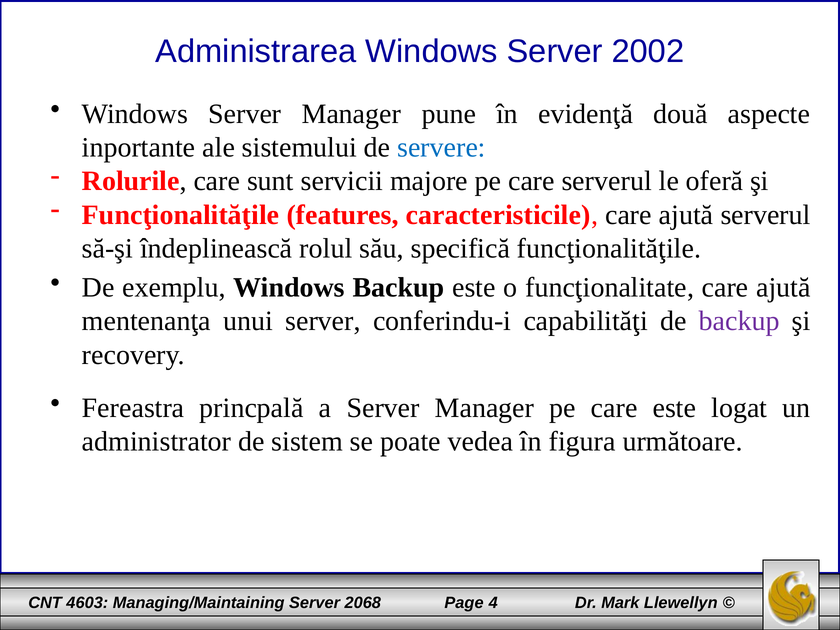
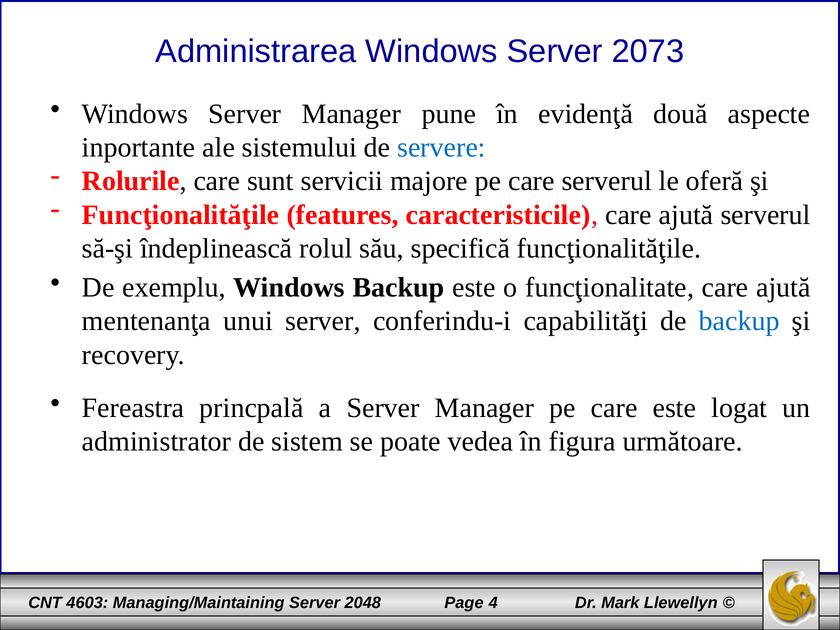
2002: 2002 -> 2073
backup at (739, 321) colour: purple -> blue
2068: 2068 -> 2048
